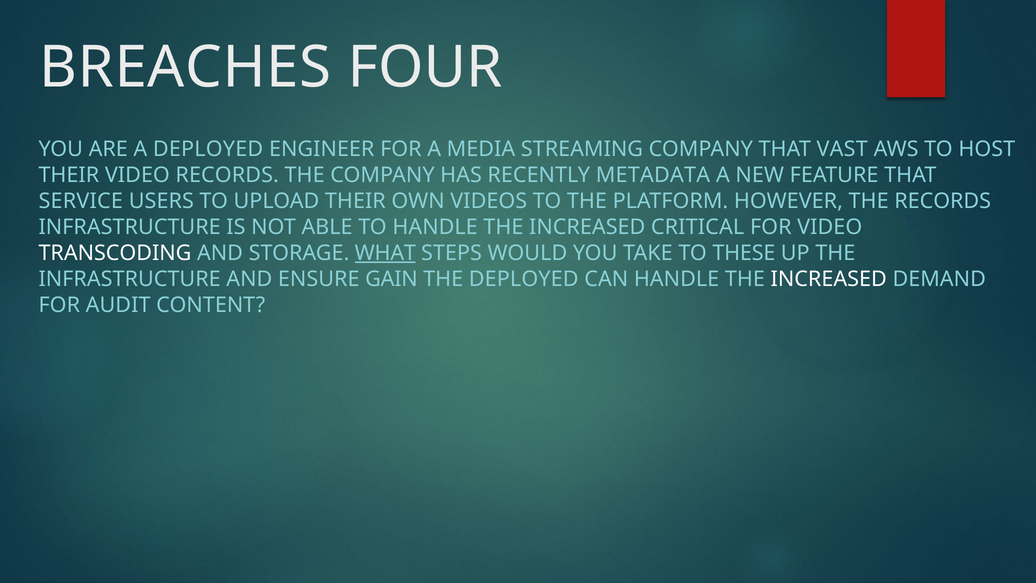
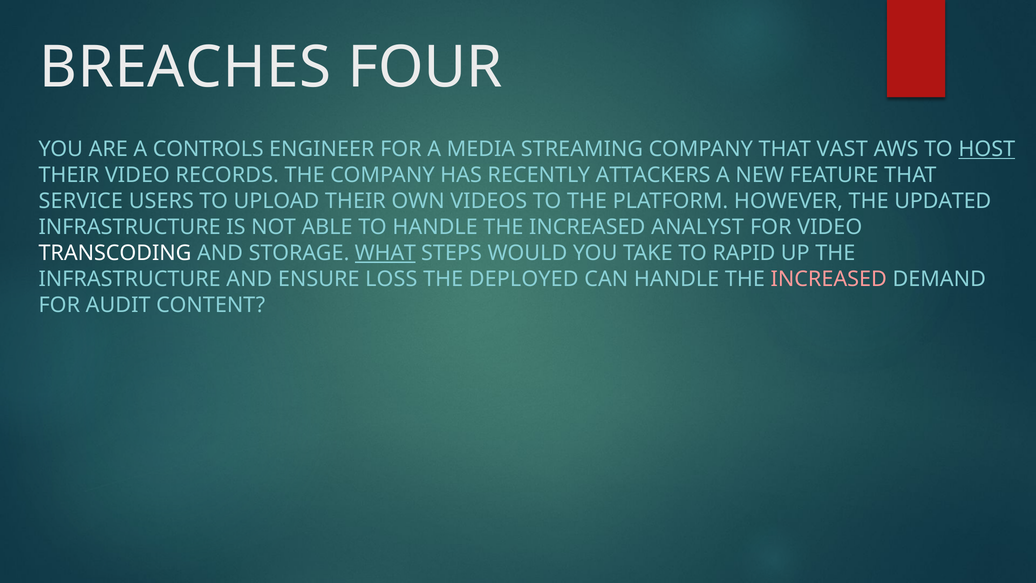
A DEPLOYED: DEPLOYED -> CONTROLS
HOST underline: none -> present
METADATA: METADATA -> ATTACKERS
THE RECORDS: RECORDS -> UPDATED
CRITICAL: CRITICAL -> ANALYST
THESE: THESE -> RAPID
GAIN: GAIN -> LOSS
INCREASED at (829, 279) colour: white -> pink
